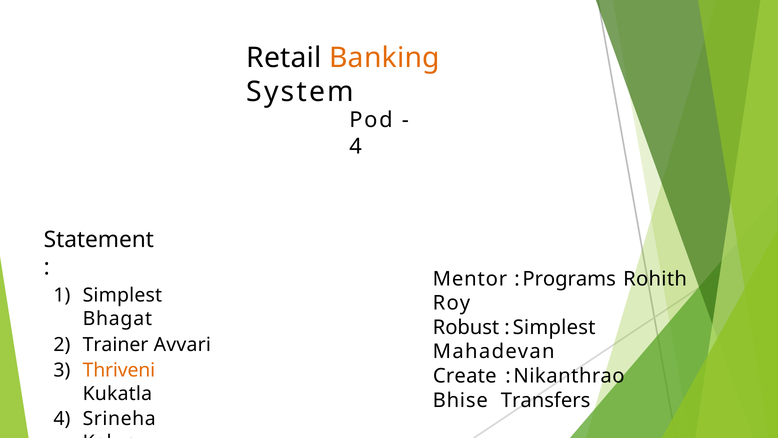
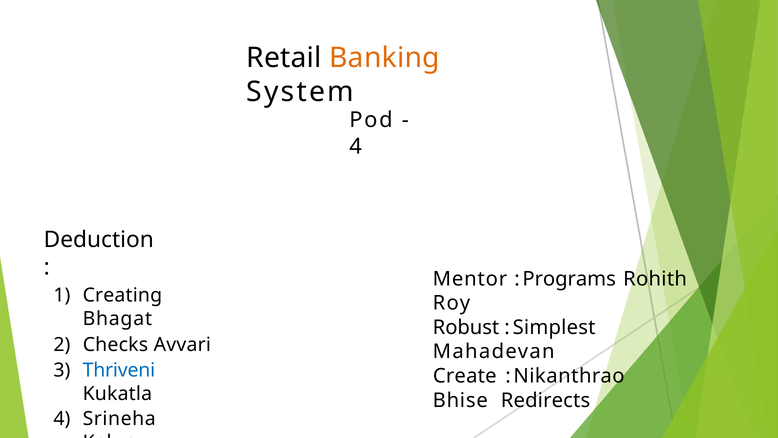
Statement: Statement -> Deduction
Simplest at (122, 295): Simplest -> Creating
Trainer: Trainer -> Checks
Thriveni colour: orange -> blue
Transfers: Transfers -> Redirects
